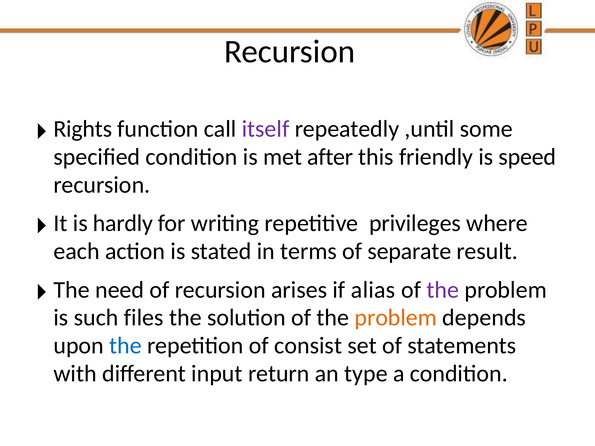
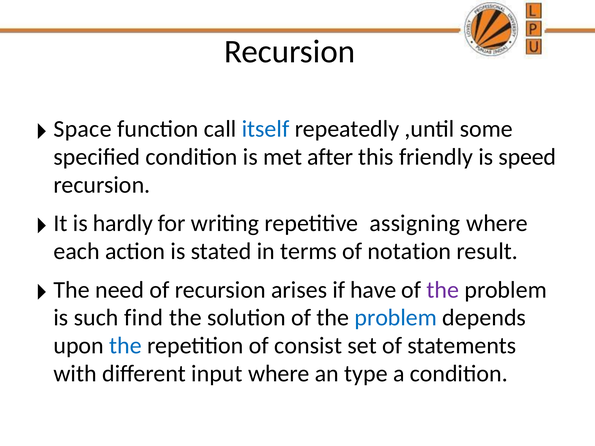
Rights: Rights -> Space
itself colour: purple -> blue
privileges: privileges -> assigning
separate: separate -> notation
alias: alias -> have
files: files -> find
problem at (396, 318) colour: orange -> blue
input return: return -> where
